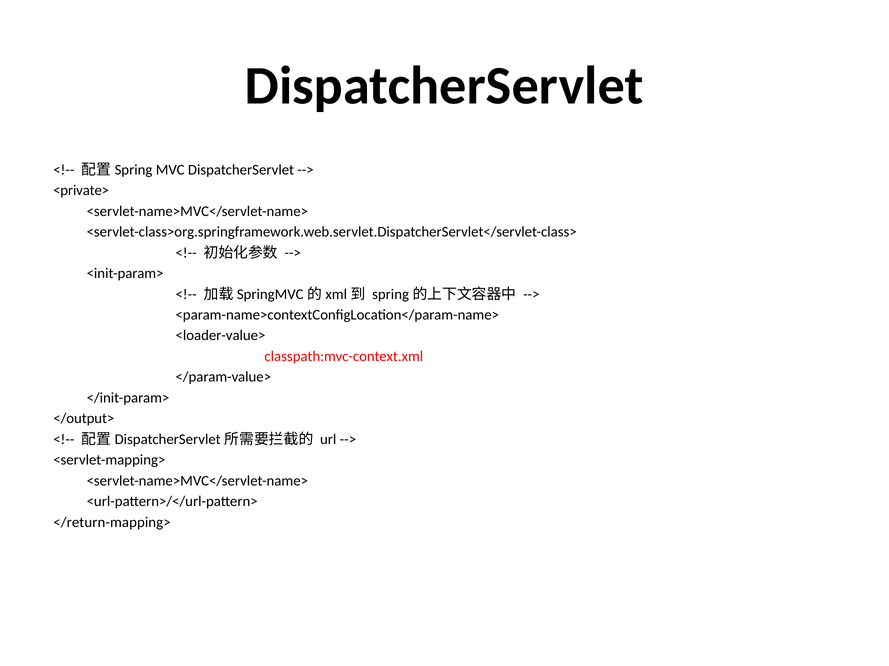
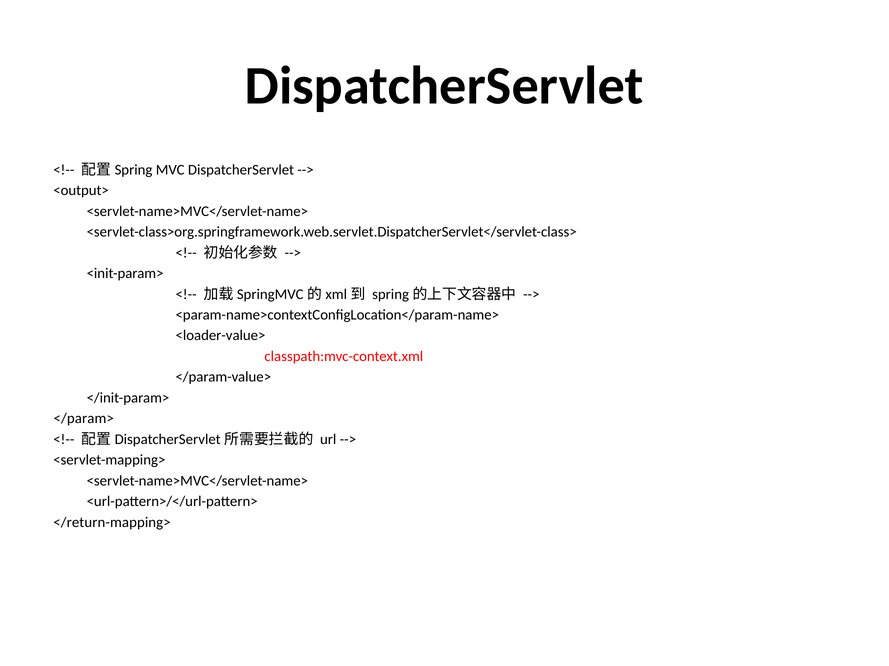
<private>: <private> -> <output>
</output>: </output> -> </param>
